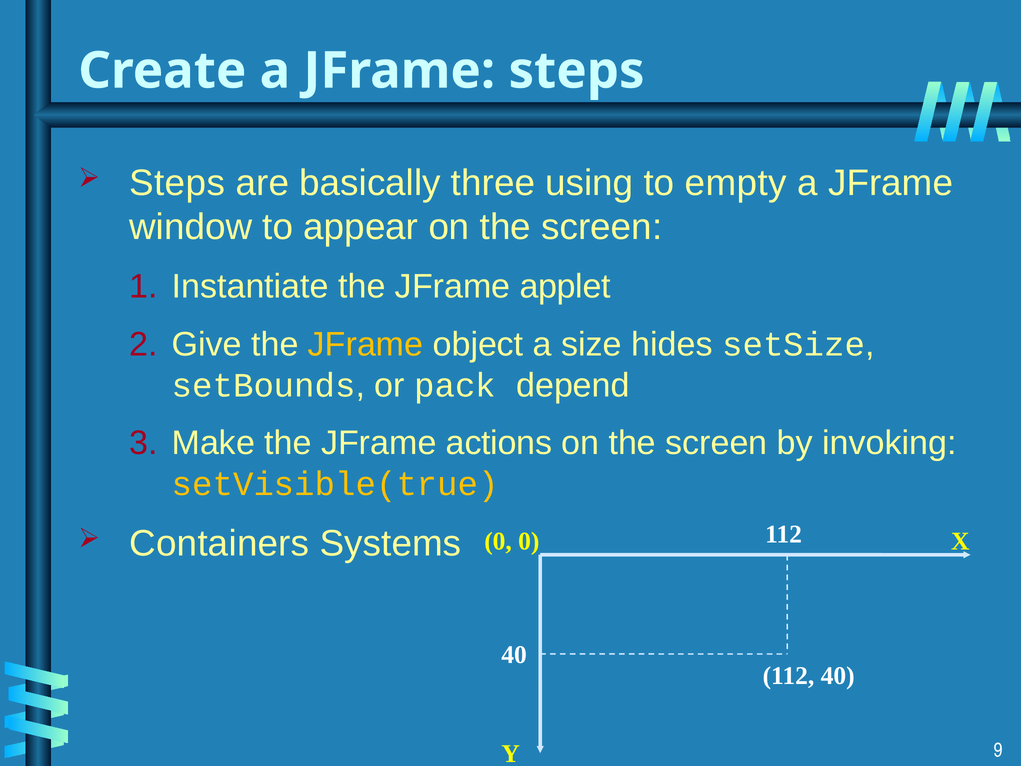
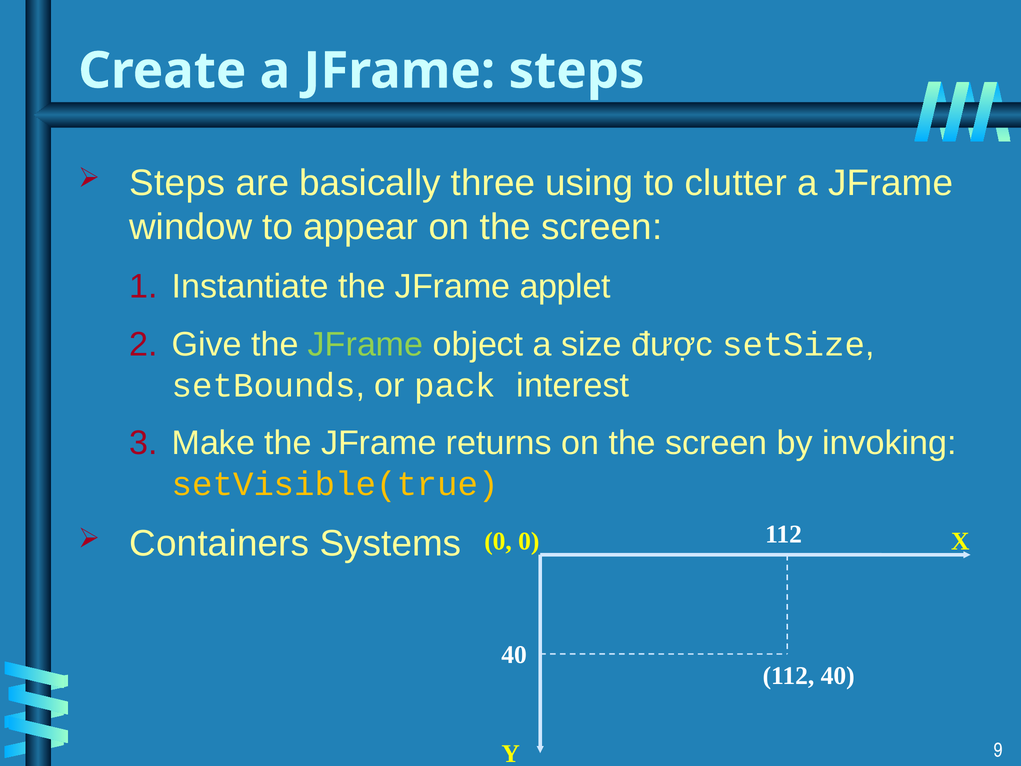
empty: empty -> clutter
JFrame at (366, 344) colour: yellow -> light green
hides: hides -> được
depend: depend -> interest
actions: actions -> returns
